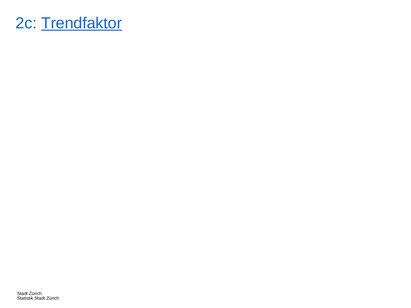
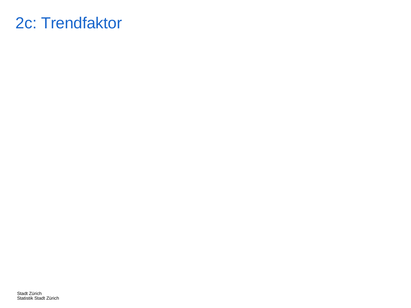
Trendfaktor underline: present -> none
